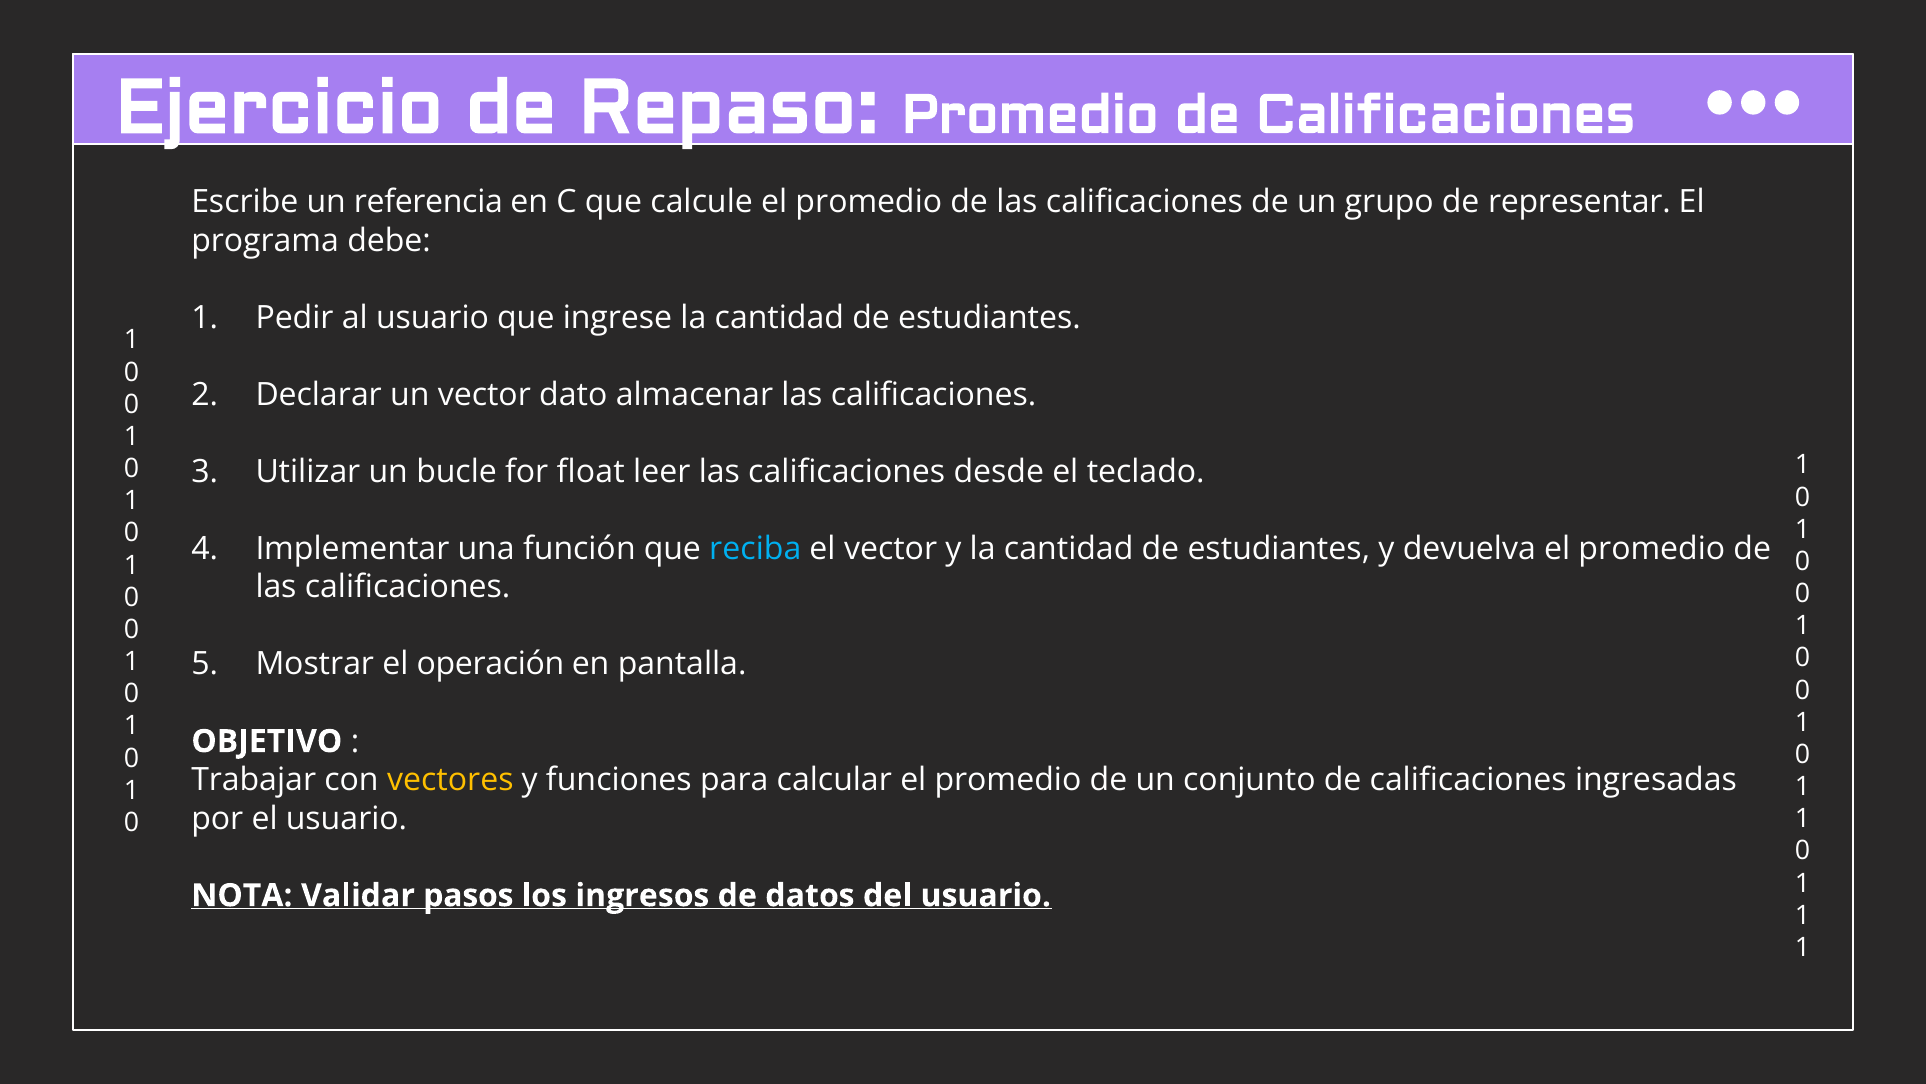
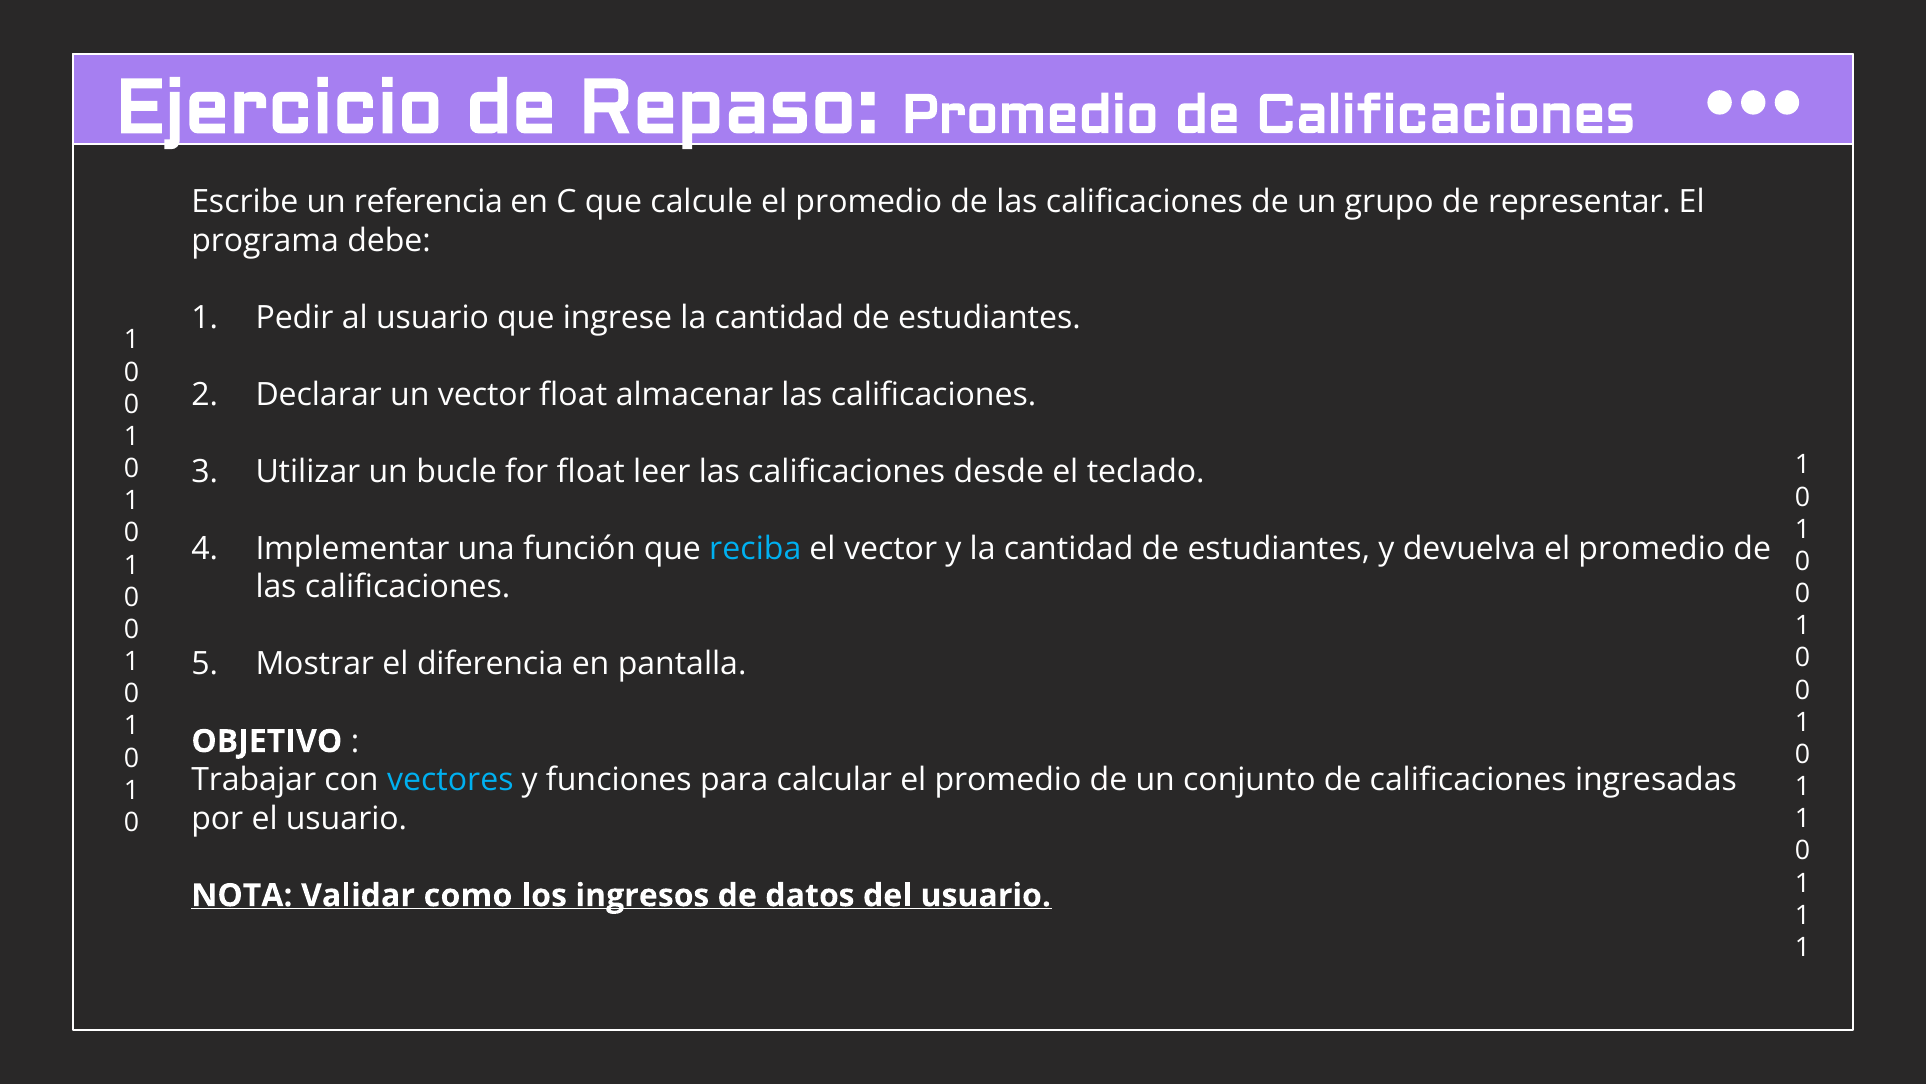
vector dato: dato -> float
operación: operación -> diferencia
vectores colour: yellow -> light blue
pasos: pasos -> como
